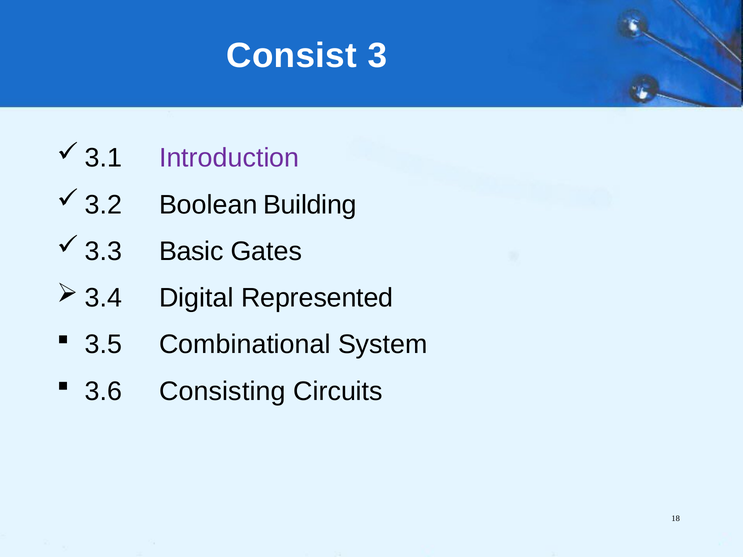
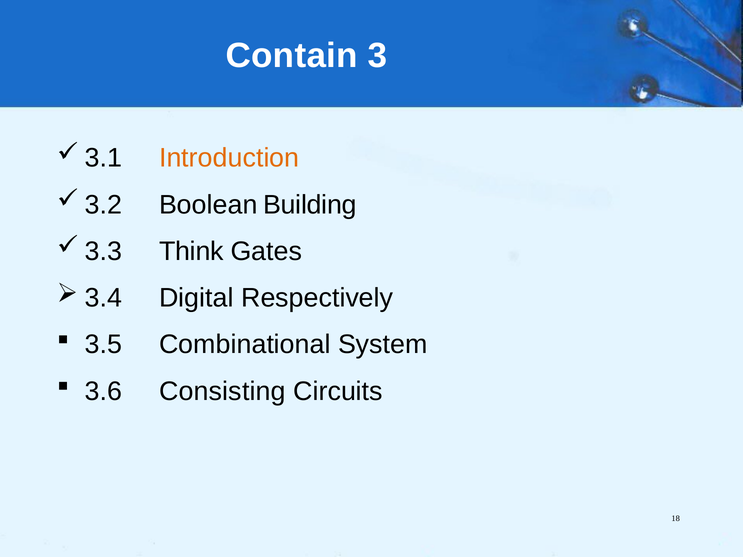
Consist: Consist -> Contain
Introduction colour: purple -> orange
Basic: Basic -> Think
Represented: Represented -> Respectively
